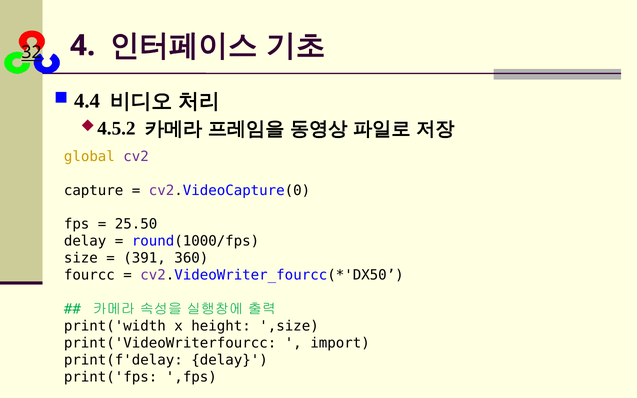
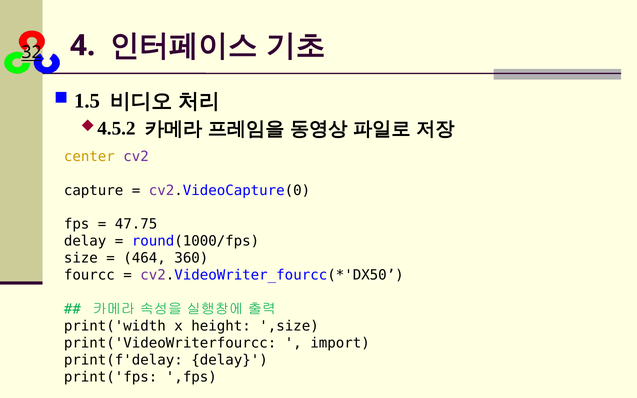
4.4: 4.4 -> 1.5
global: global -> center
25.50: 25.50 -> 47.75
391: 391 -> 464
